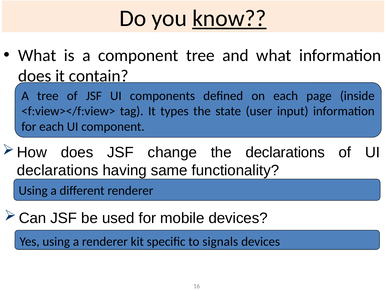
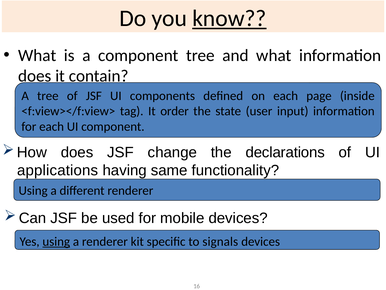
types: types -> order
declarations at (58, 170): declarations -> applications
using at (56, 241) underline: none -> present
